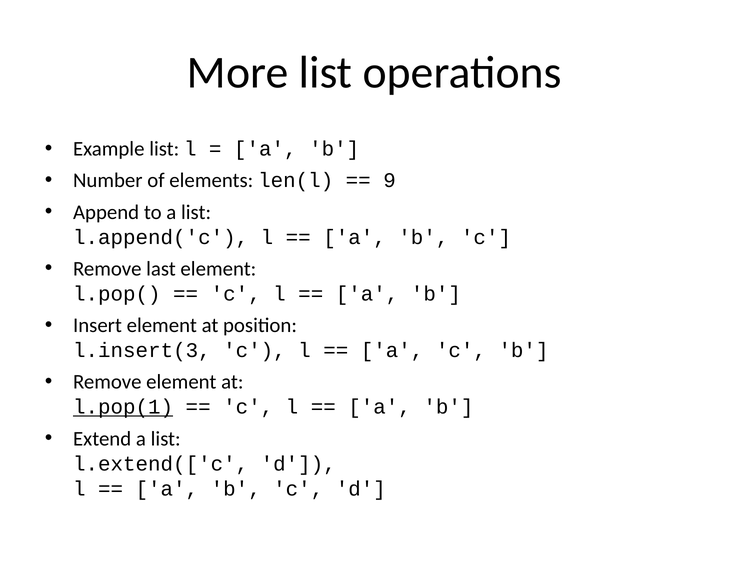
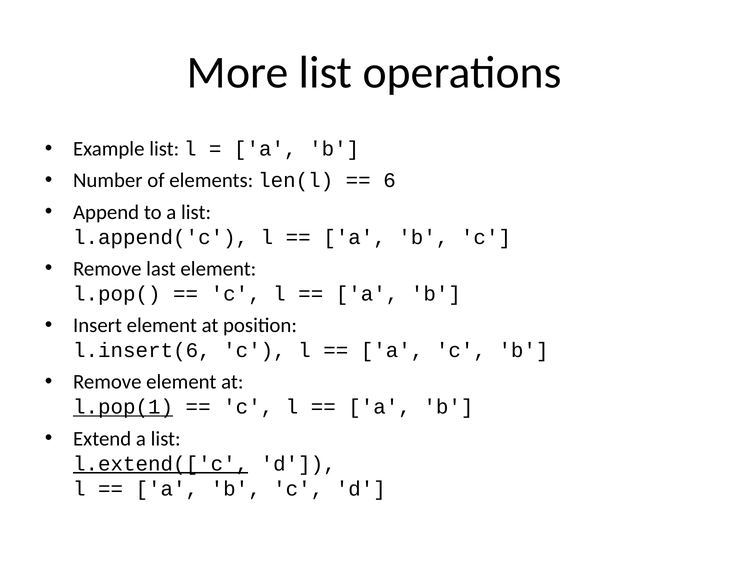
9: 9 -> 6
l.insert(3: l.insert(3 -> l.insert(6
l.extend(['c underline: none -> present
